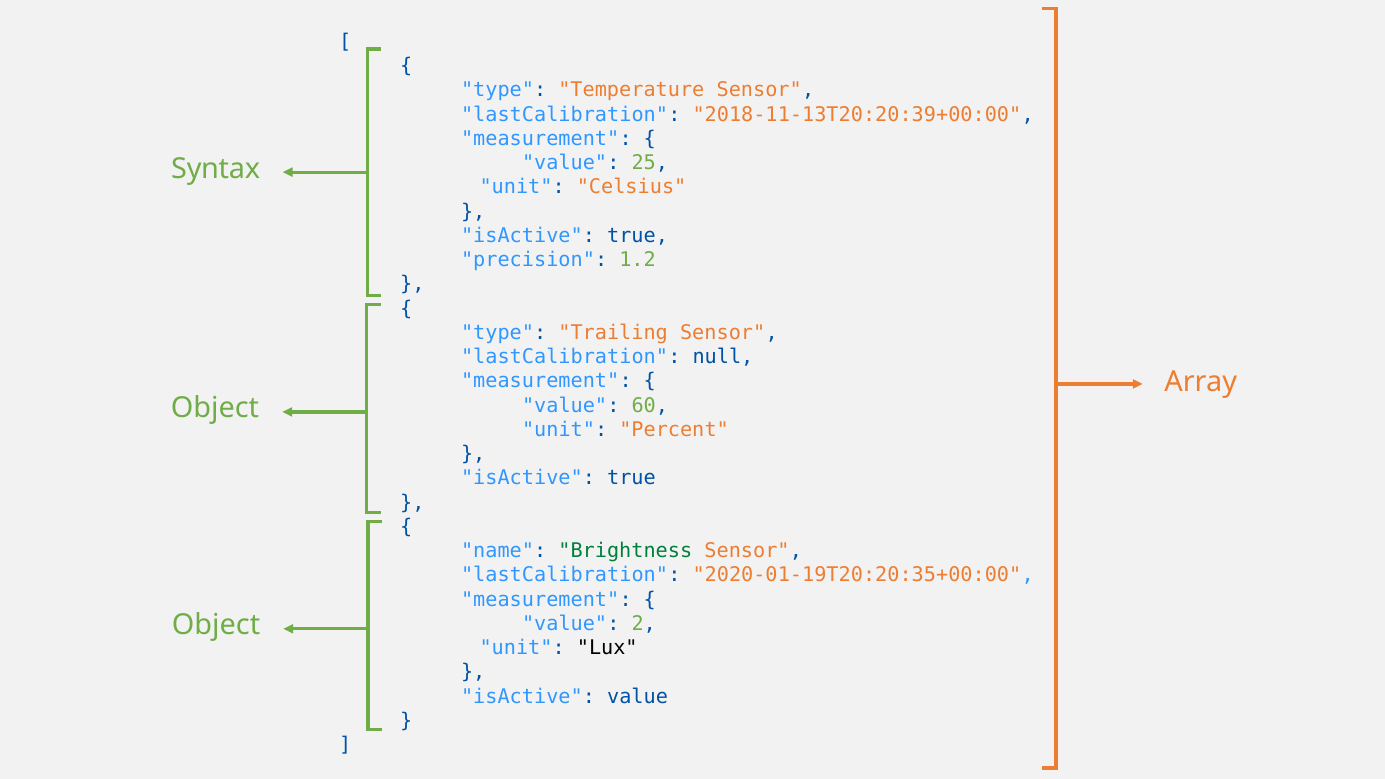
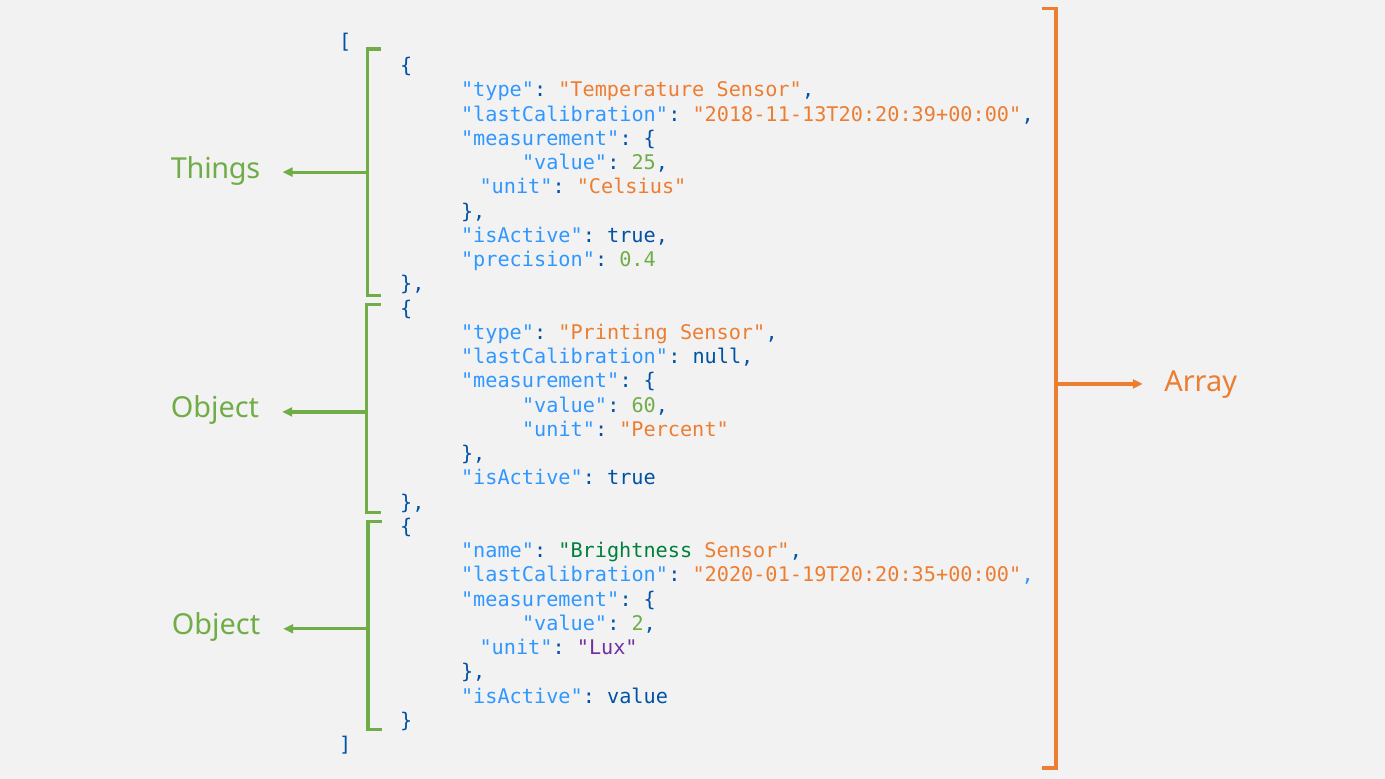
Syntax: Syntax -> Things
1.2: 1.2 -> 0.4
Trailing: Trailing -> Printing
Lux colour: black -> purple
